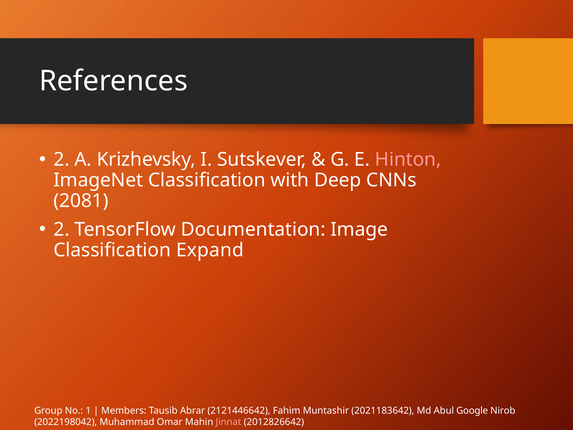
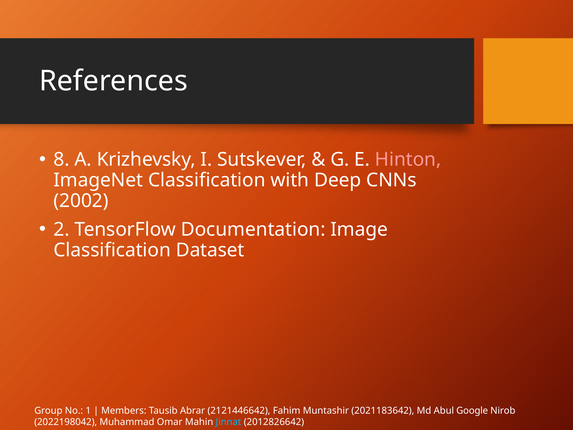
2 at (62, 160): 2 -> 8
2081: 2081 -> 2002
Expand: Expand -> Dataset
Jinnat colour: pink -> light blue
